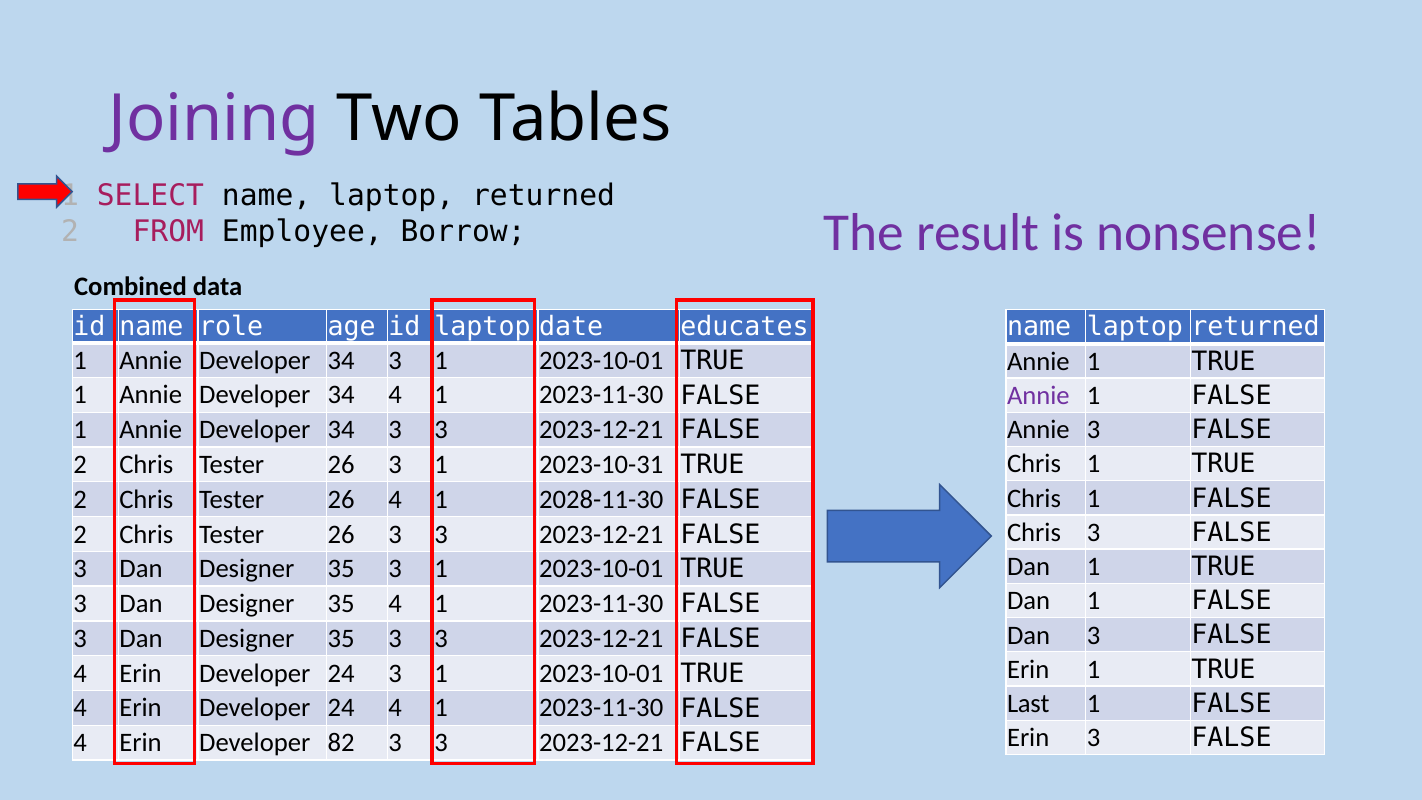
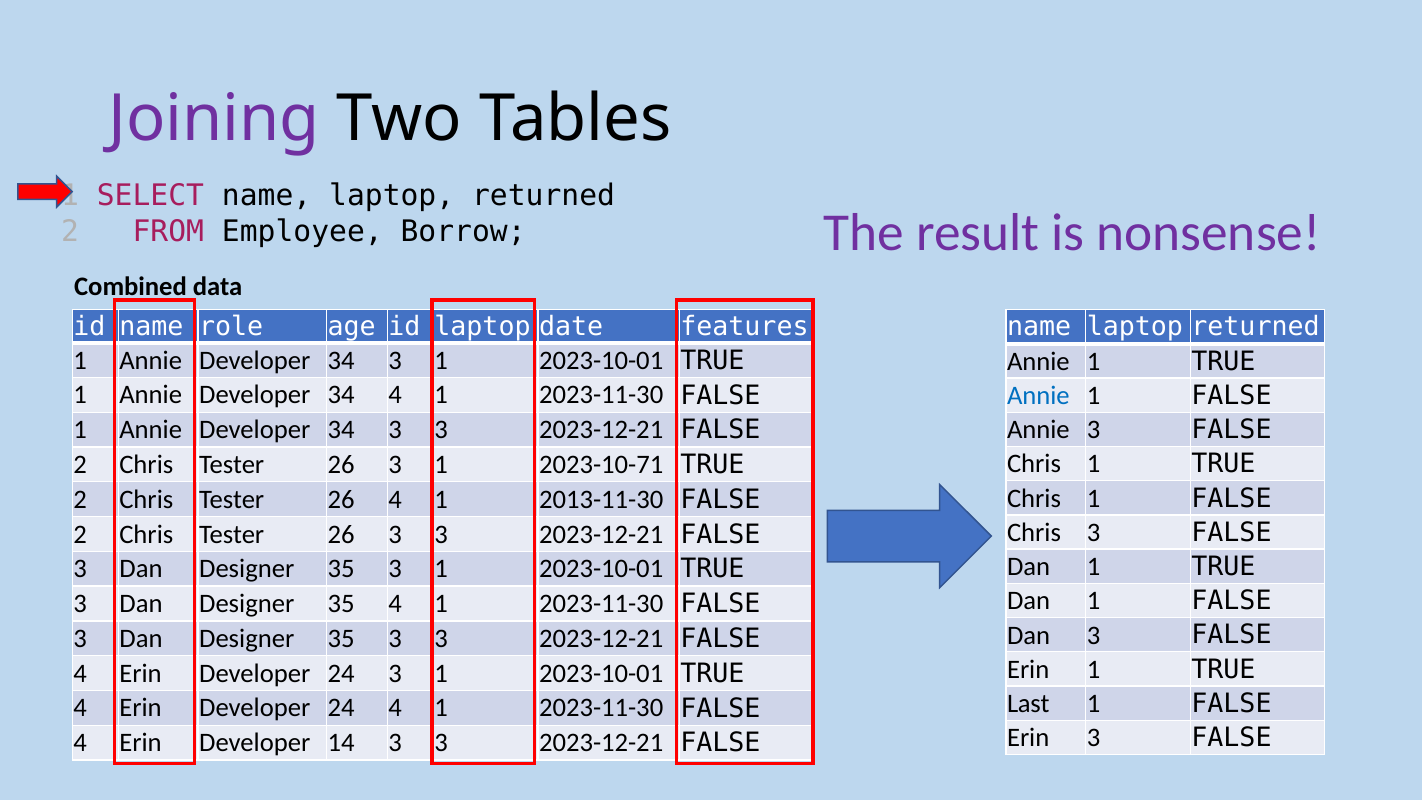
educates: educates -> features
Annie at (1038, 396) colour: purple -> blue
2023-10-31: 2023-10-31 -> 2023-10-71
2028-11-30: 2028-11-30 -> 2013-11-30
82: 82 -> 14
